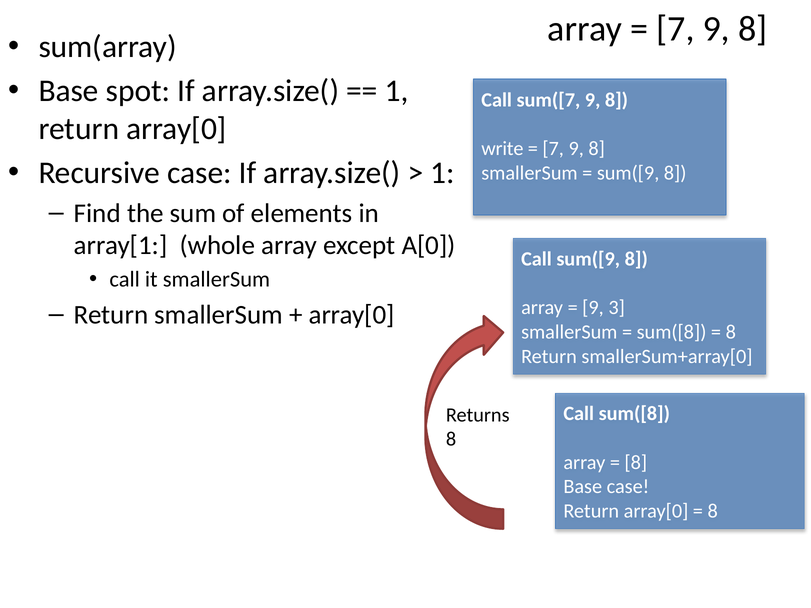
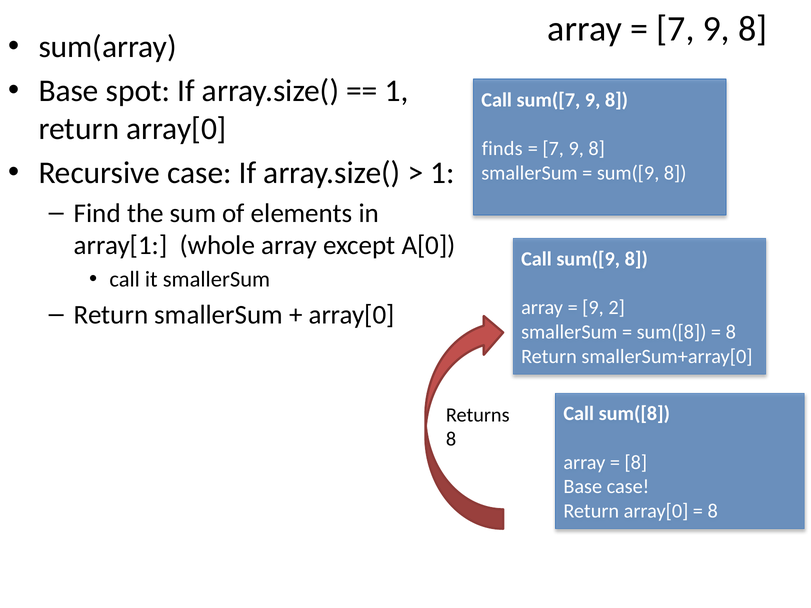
write: write -> finds
3: 3 -> 2
